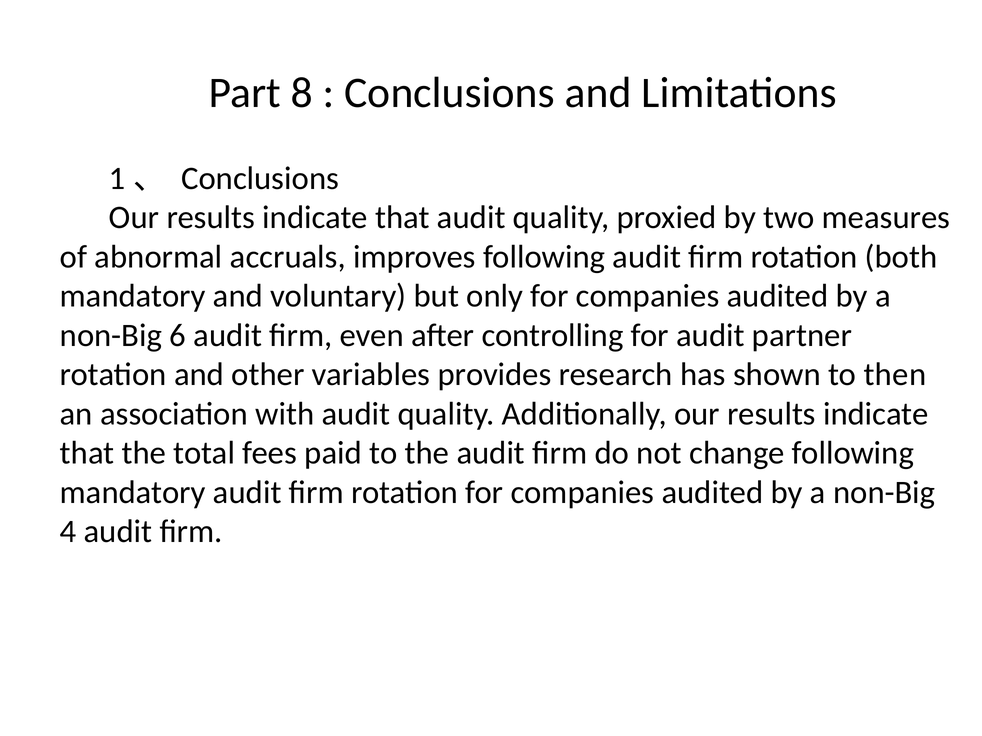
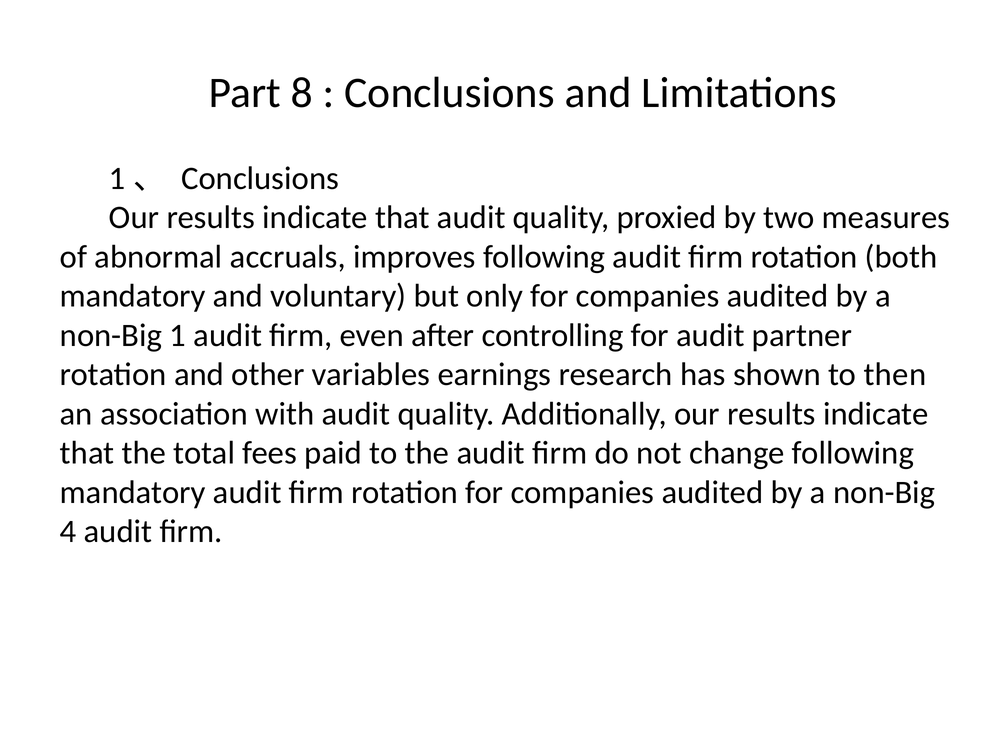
6: 6 -> 1
provides: provides -> earnings
